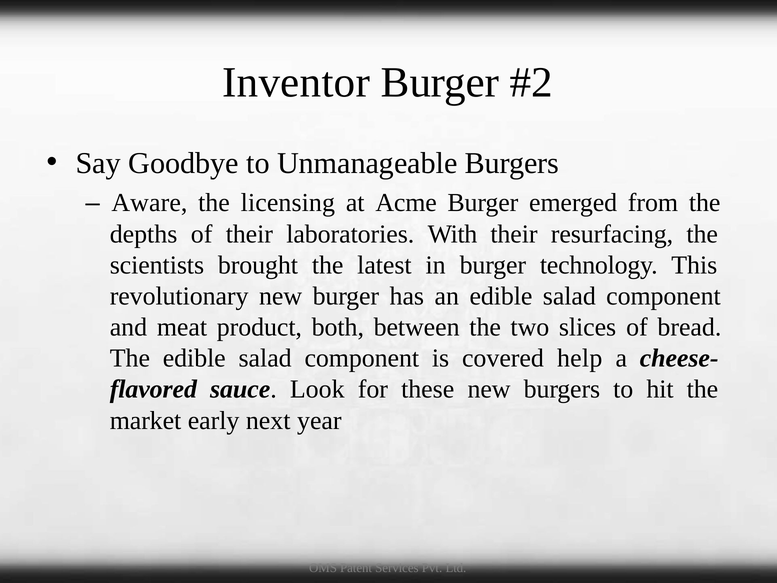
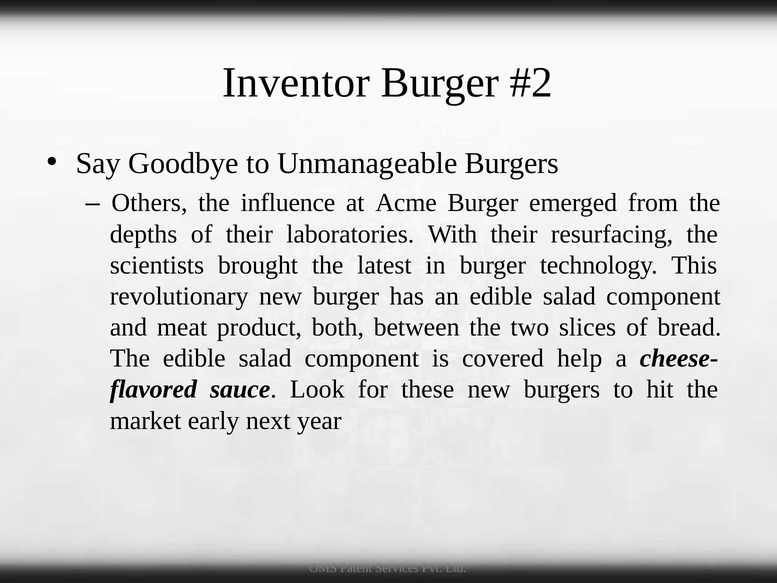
Aware: Aware -> Others
licensing: licensing -> influence
